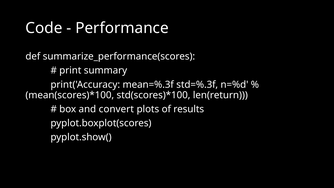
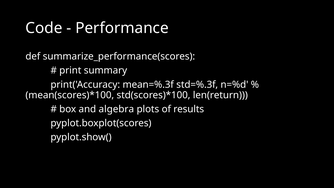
convert: convert -> algebra
